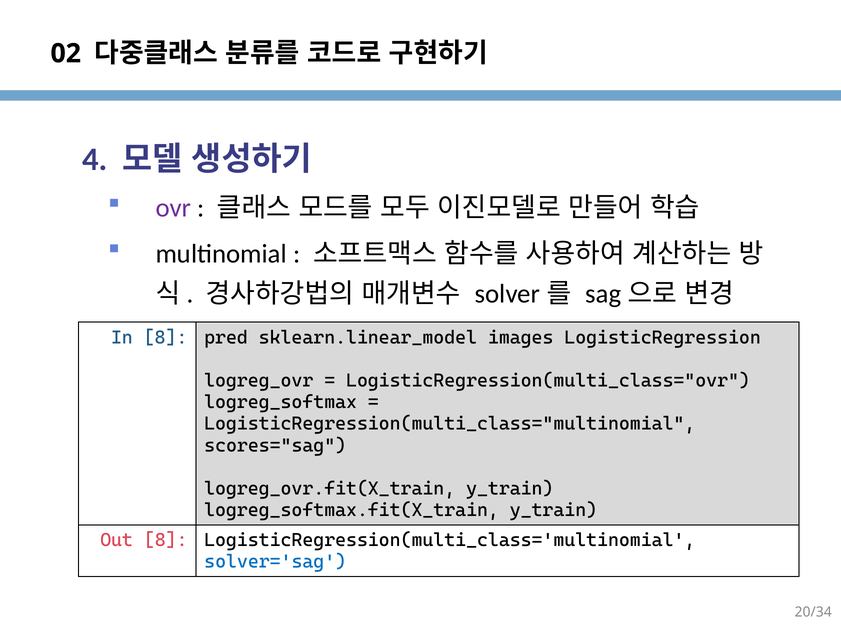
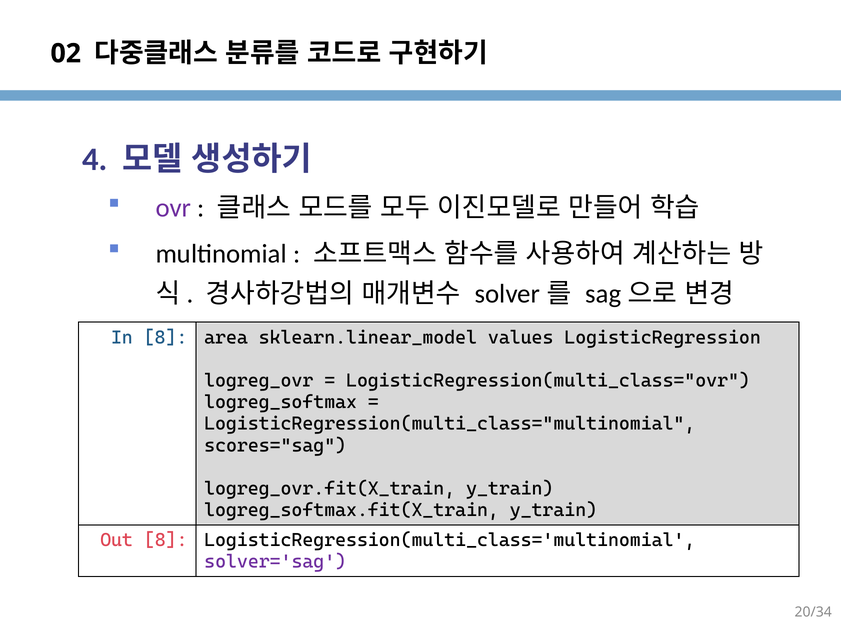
pred: pred -> area
images: images -> values
solver='sag colour: blue -> purple
